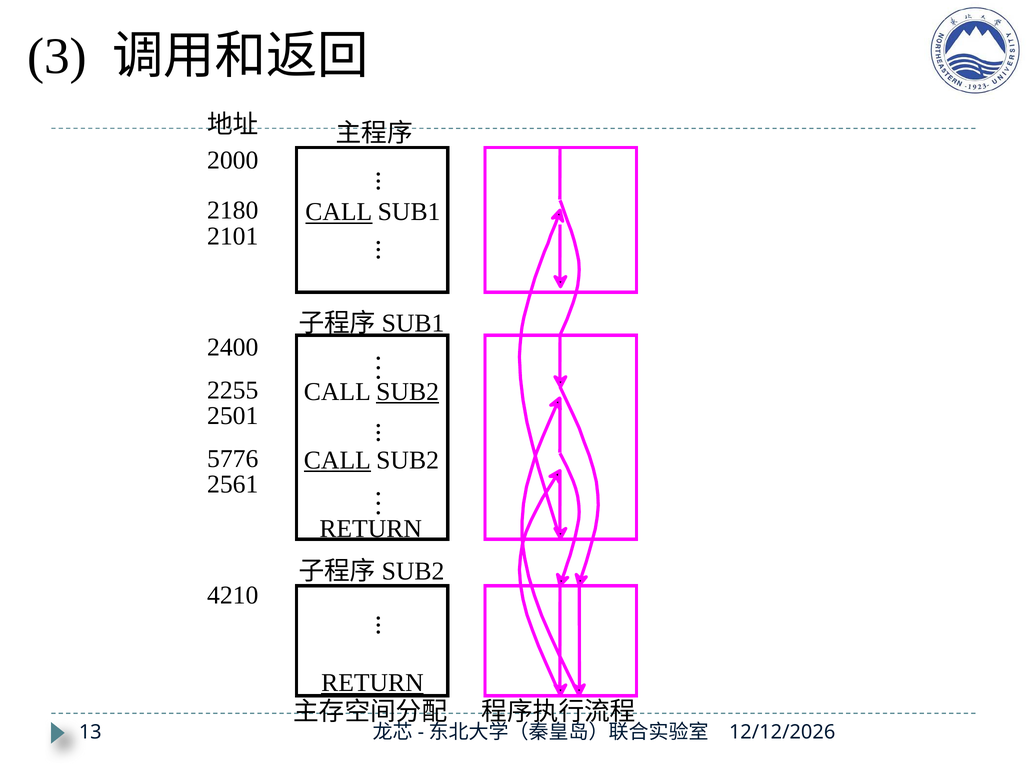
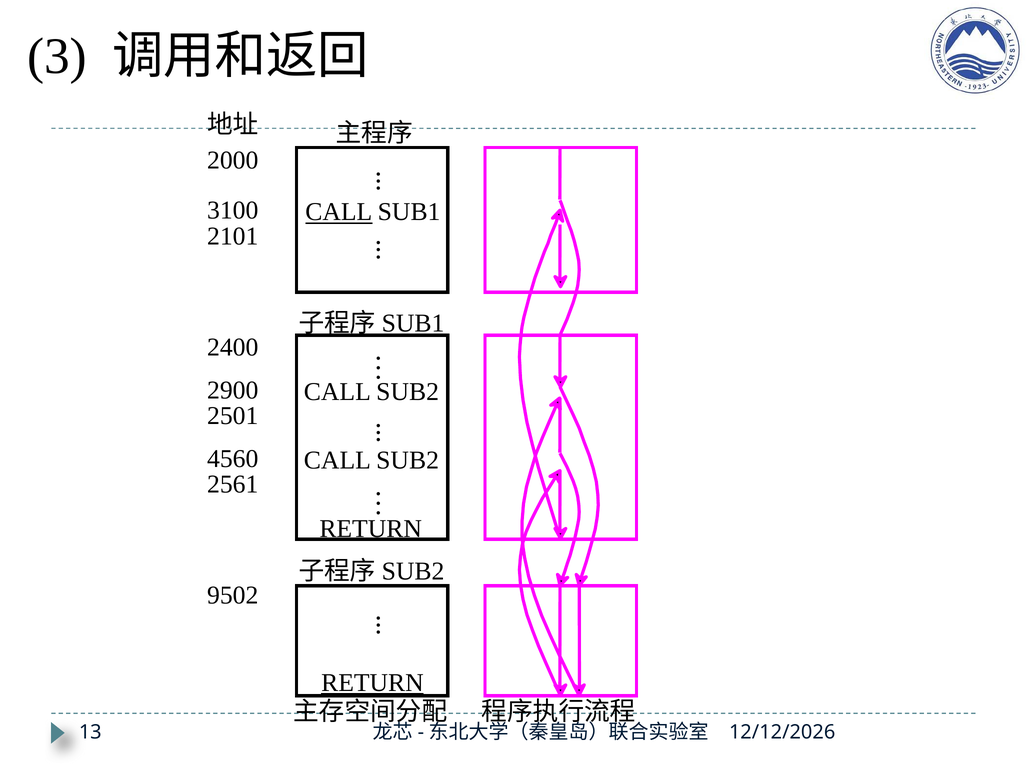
2180: 2180 -> 3100
2255: 2255 -> 2900
SUB2 at (408, 392) underline: present -> none
5776: 5776 -> 4560
CALL at (337, 460) underline: present -> none
4210: 4210 -> 9502
